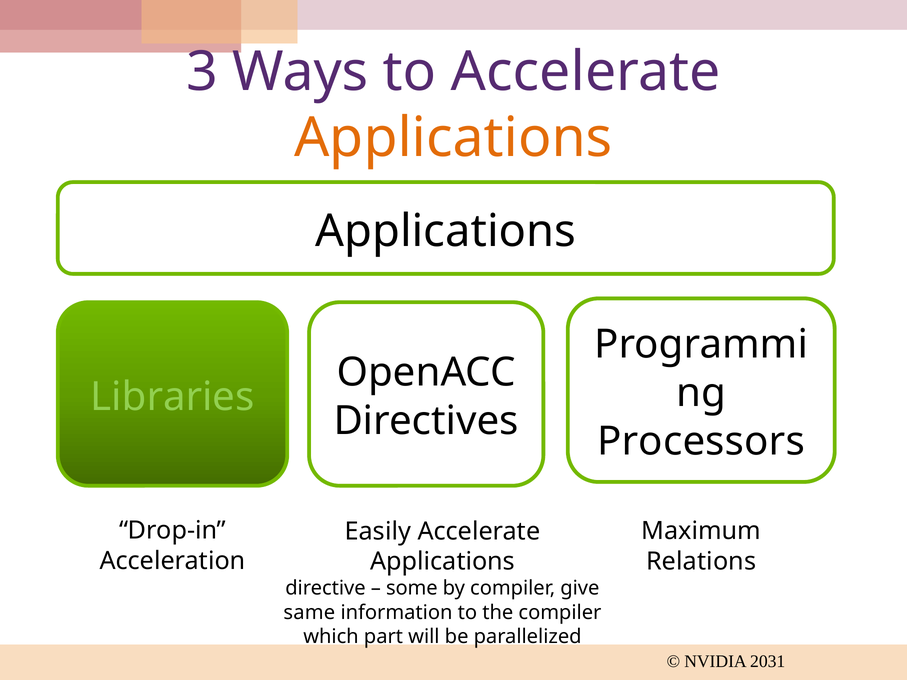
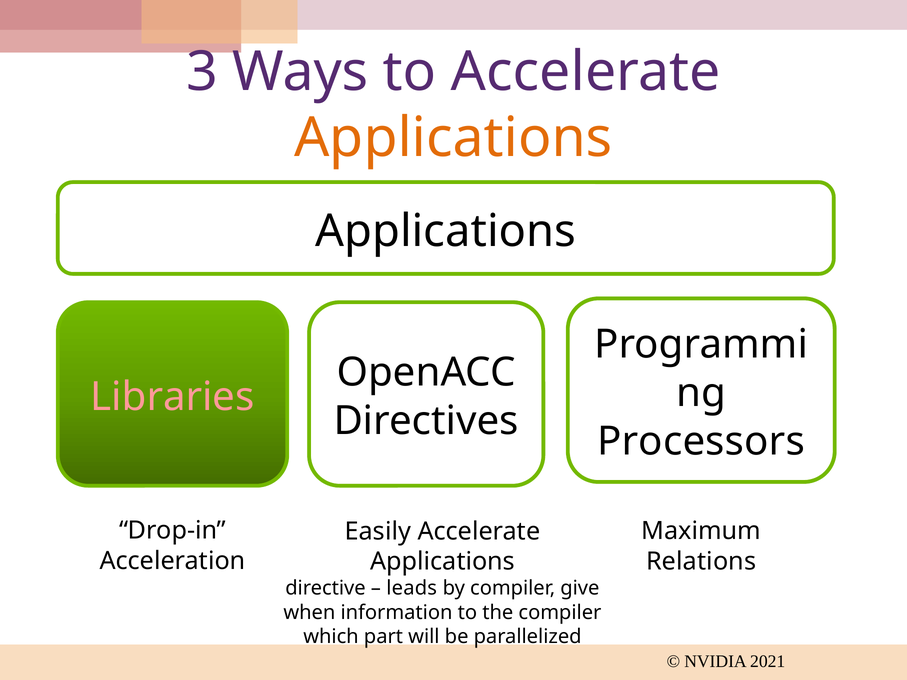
Libraries colour: light green -> pink
some: some -> leads
same: same -> when
2031: 2031 -> 2021
